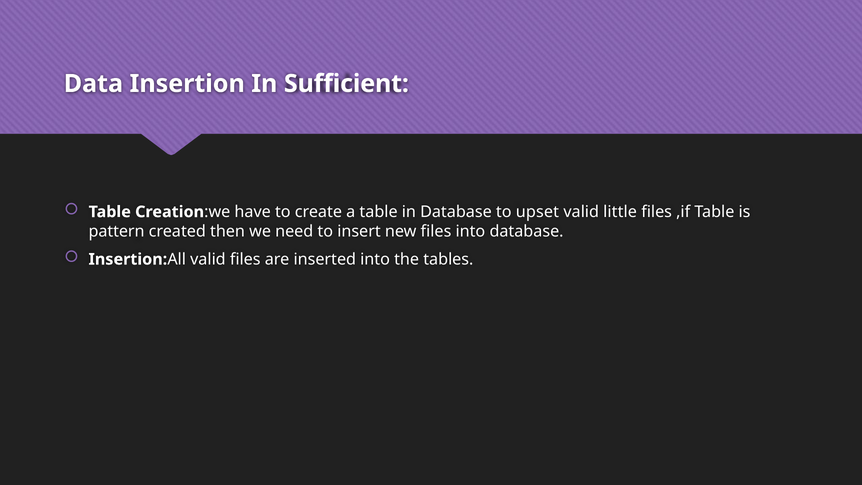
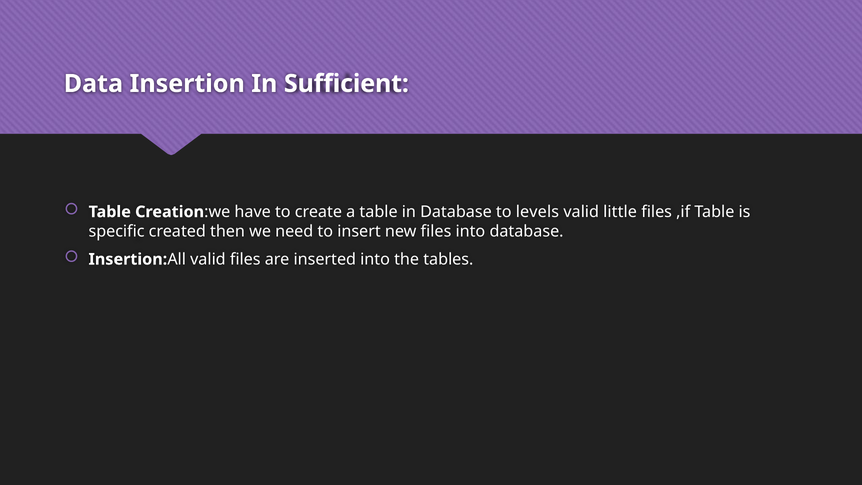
upset: upset -> levels
pattern: pattern -> specific
